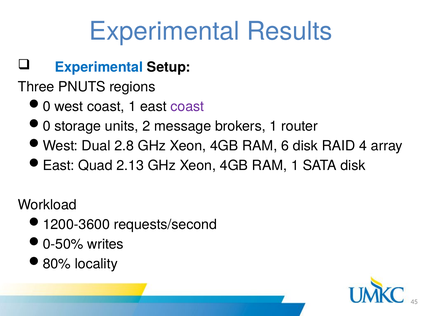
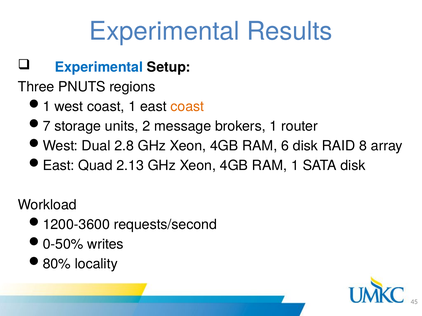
0 at (47, 107): 0 -> 1
coast at (187, 107) colour: purple -> orange
0 at (47, 126): 0 -> 7
4: 4 -> 8
